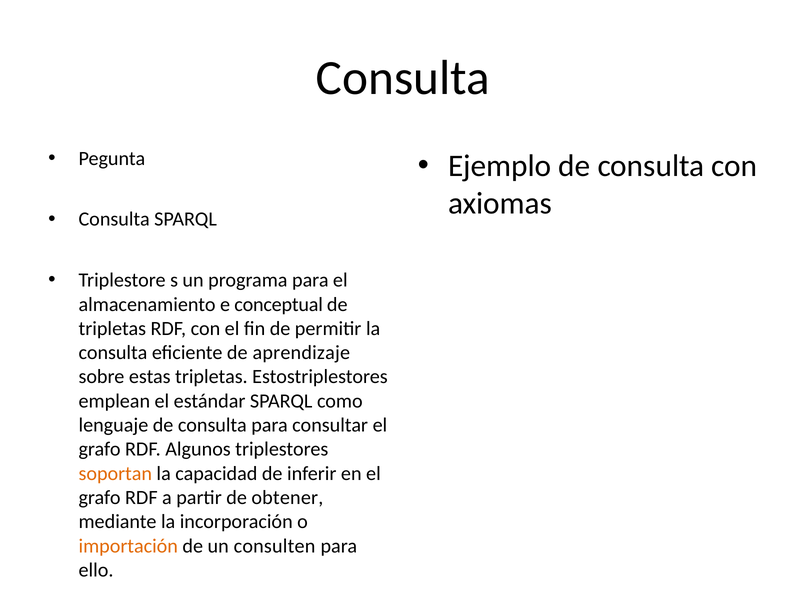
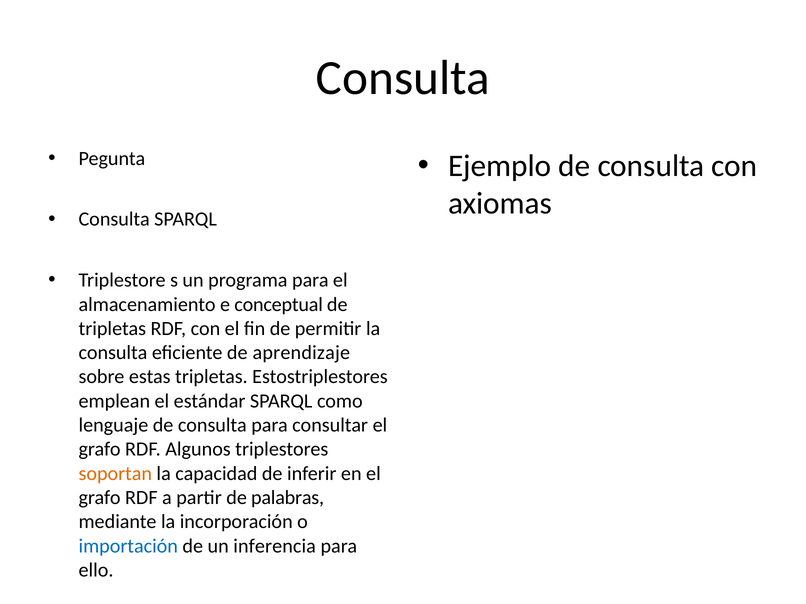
obtener: obtener -> palabras
importación colour: orange -> blue
consulten: consulten -> inferencia
